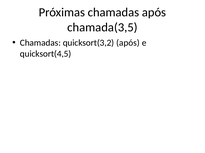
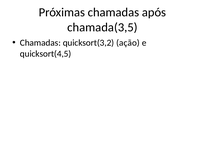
quicksort(3,2 após: após -> ação
